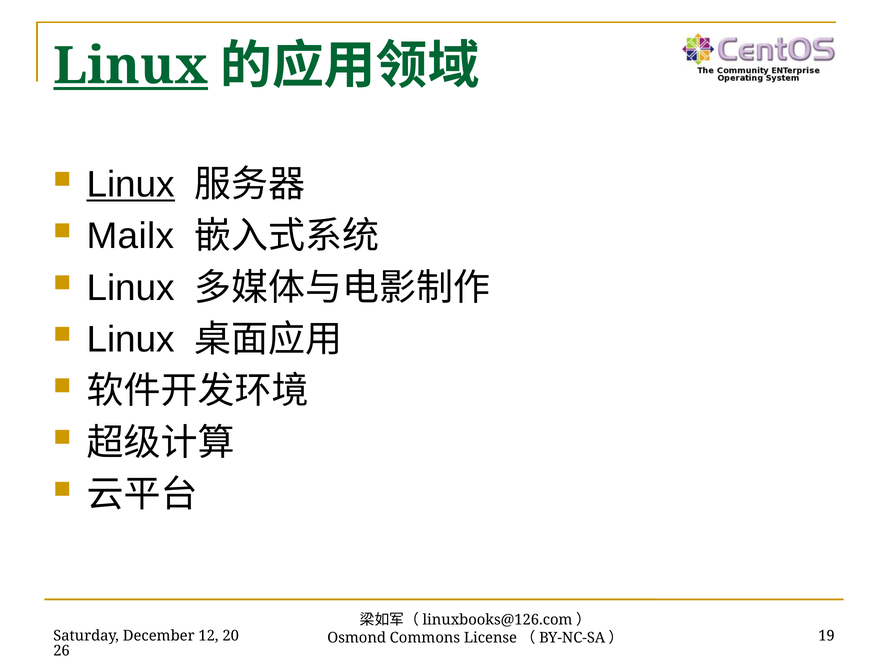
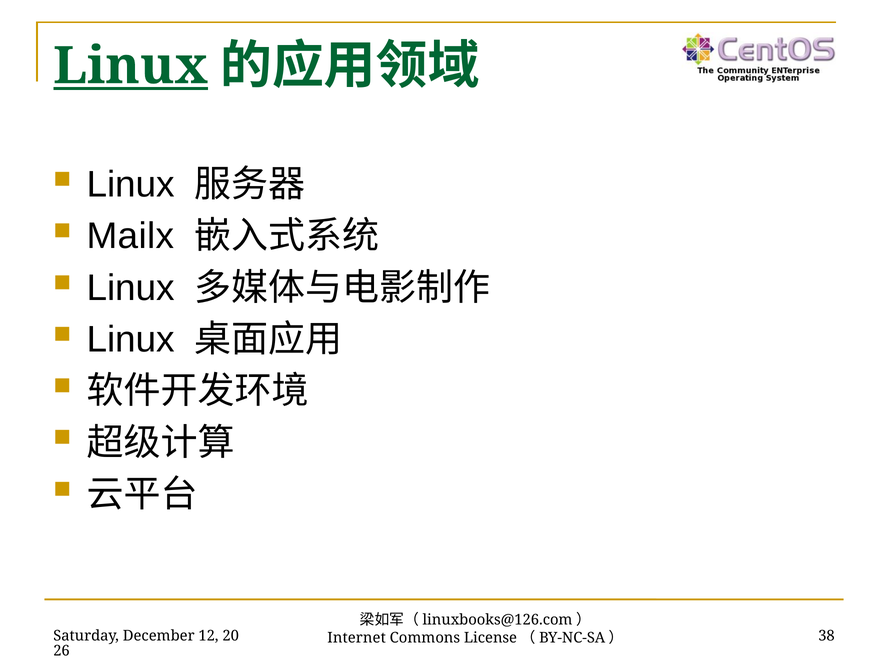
Linux at (131, 185) underline: present -> none
Osmond: Osmond -> Internet
19: 19 -> 38
